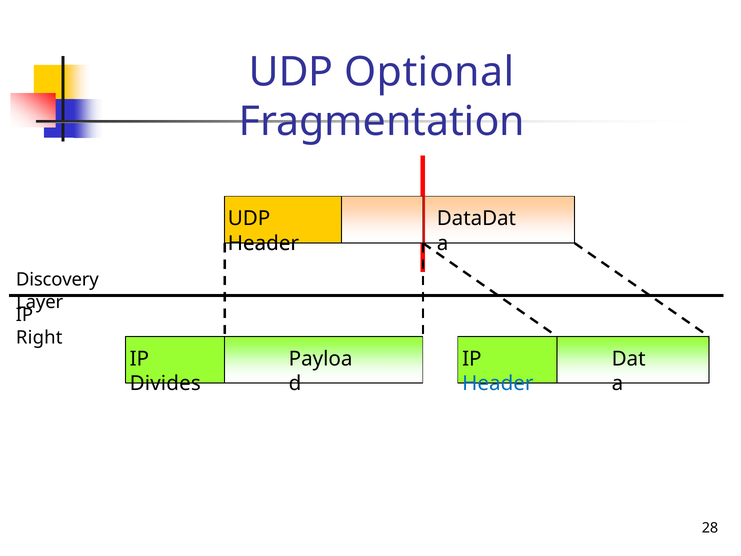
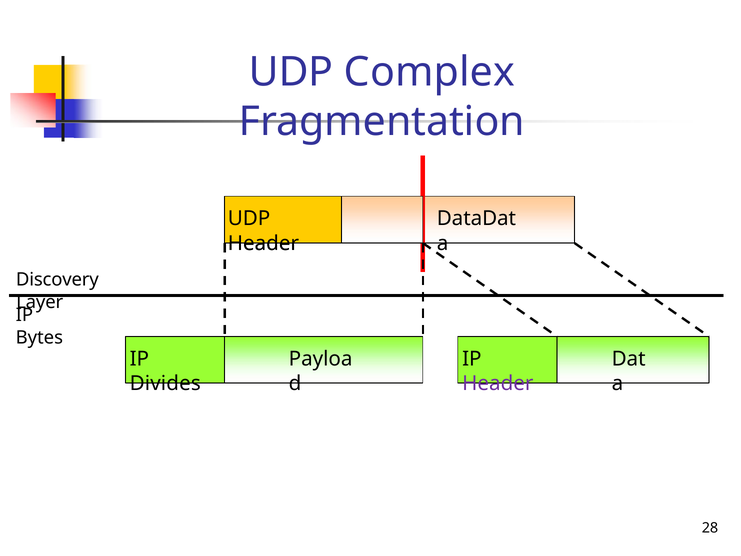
Optional: Optional -> Complex
Right: Right -> Bytes
Header at (498, 383) colour: blue -> purple
